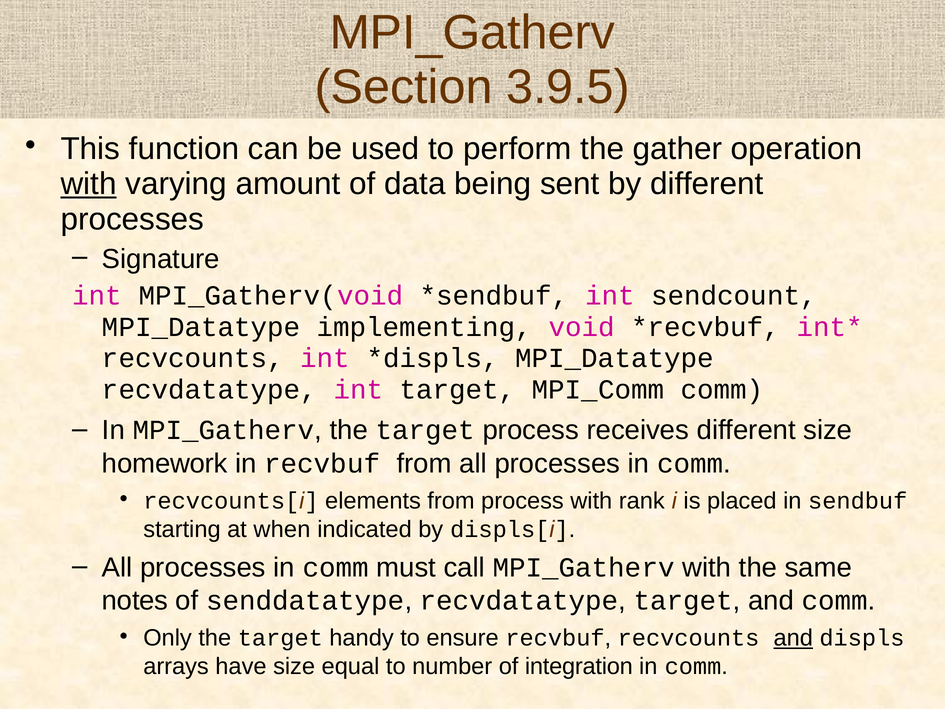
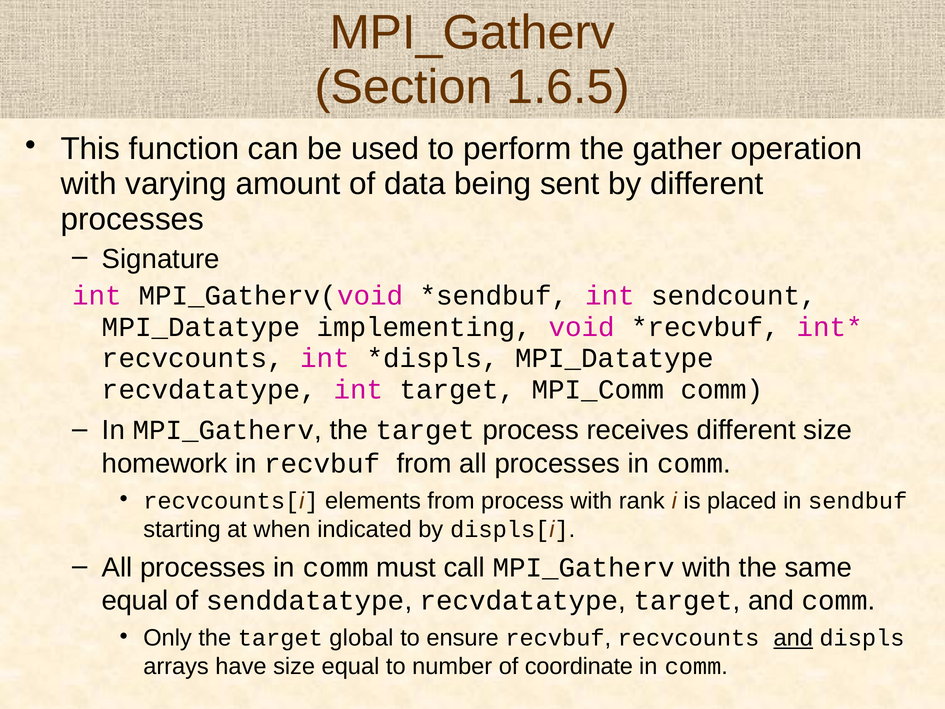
3.9.5: 3.9.5 -> 1.6.5
with at (89, 184) underline: present -> none
notes at (135, 600): notes -> equal
handy: handy -> global
integration: integration -> coordinate
